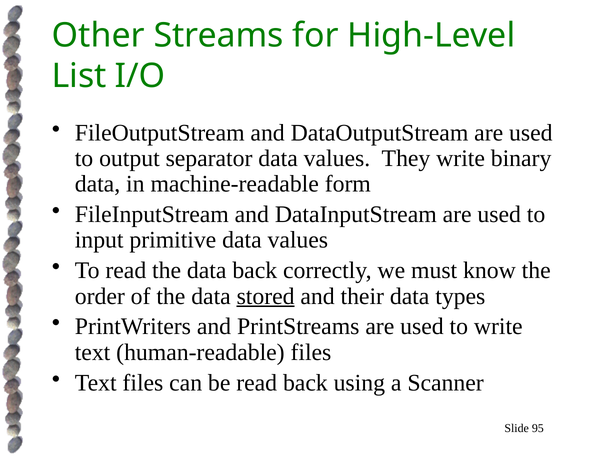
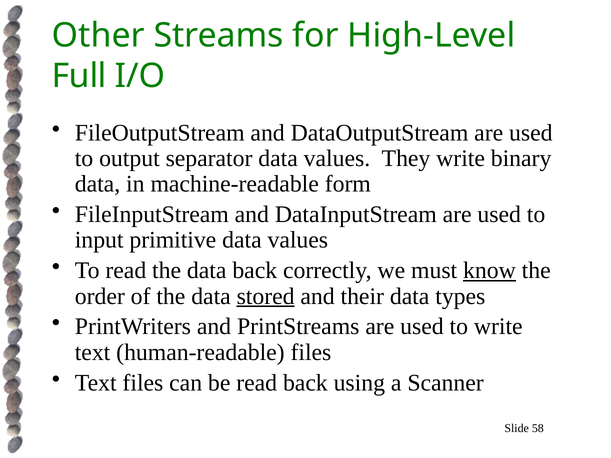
List: List -> Full
know underline: none -> present
95: 95 -> 58
